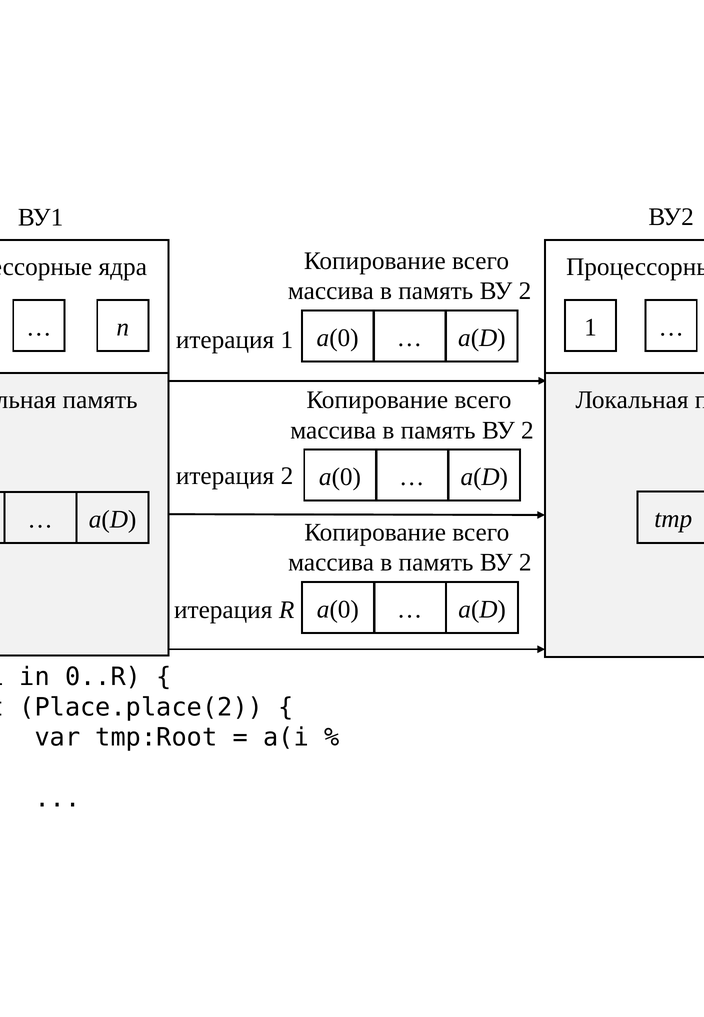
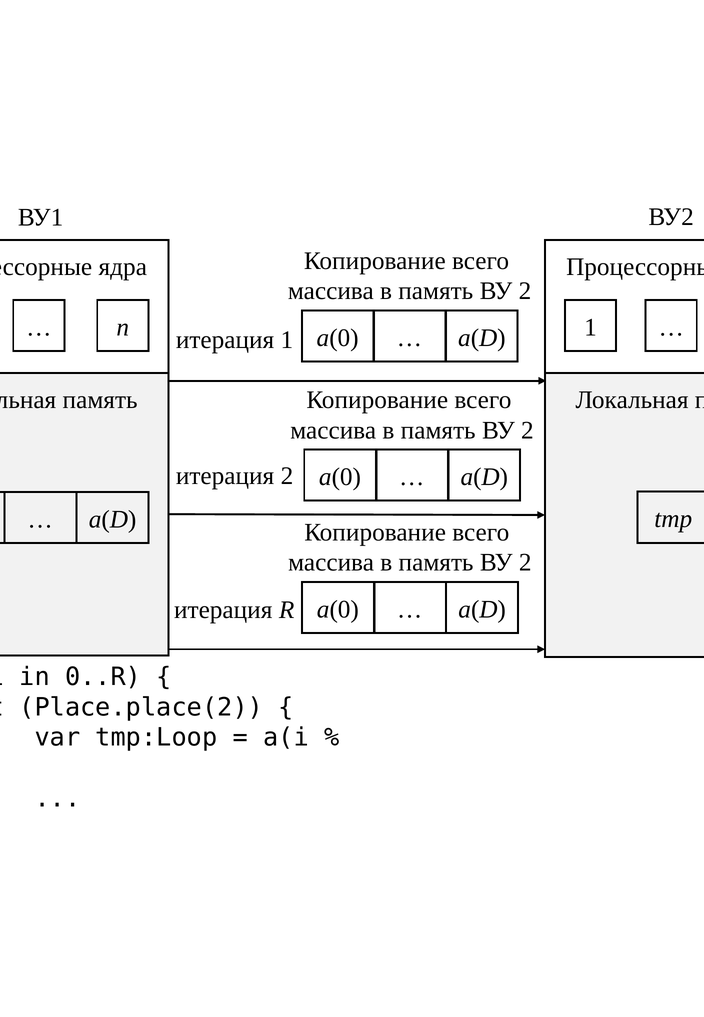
tmp:Root: tmp:Root -> tmp:Loop
